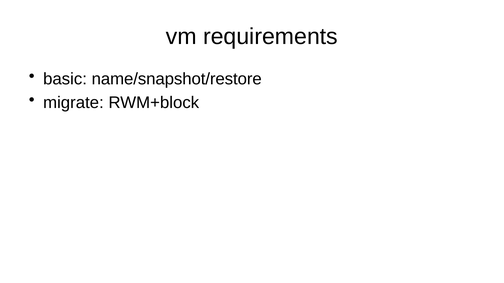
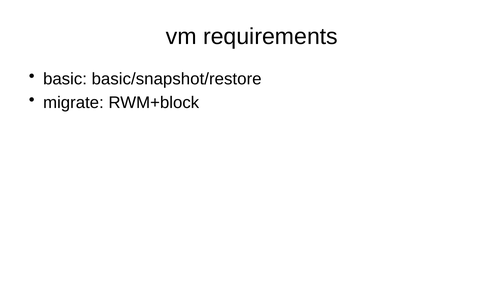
name/snapshot/restore: name/snapshot/restore -> basic/snapshot/restore
